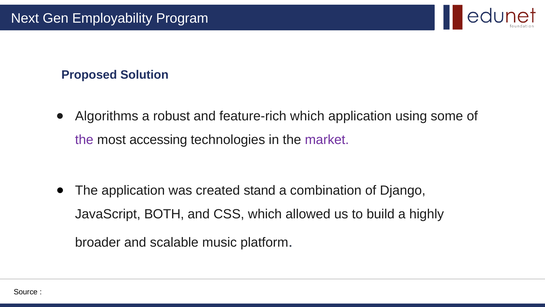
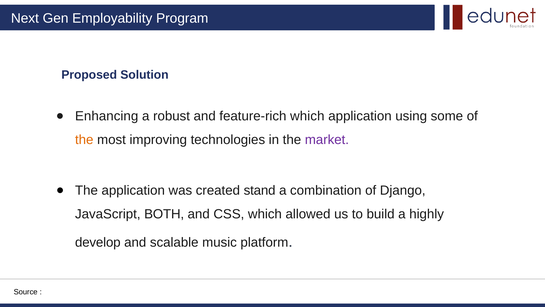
Algorithms: Algorithms -> Enhancing
the at (84, 140) colour: purple -> orange
accessing: accessing -> improving
broader: broader -> develop
